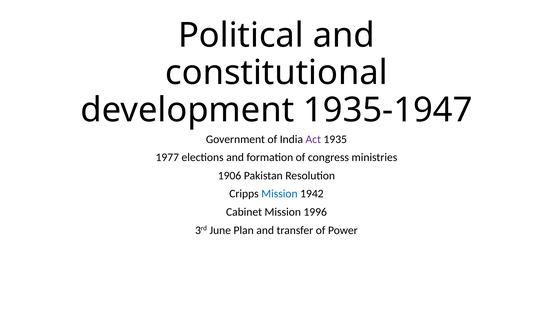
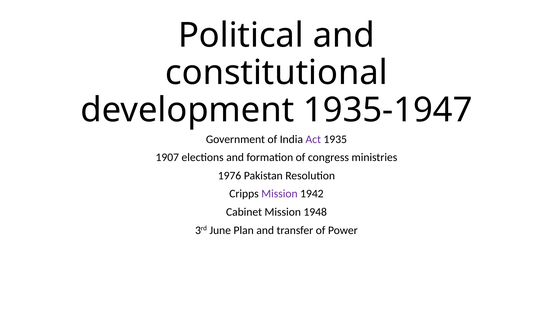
1977: 1977 -> 1907
1906: 1906 -> 1976
Mission at (279, 194) colour: blue -> purple
1996: 1996 -> 1948
